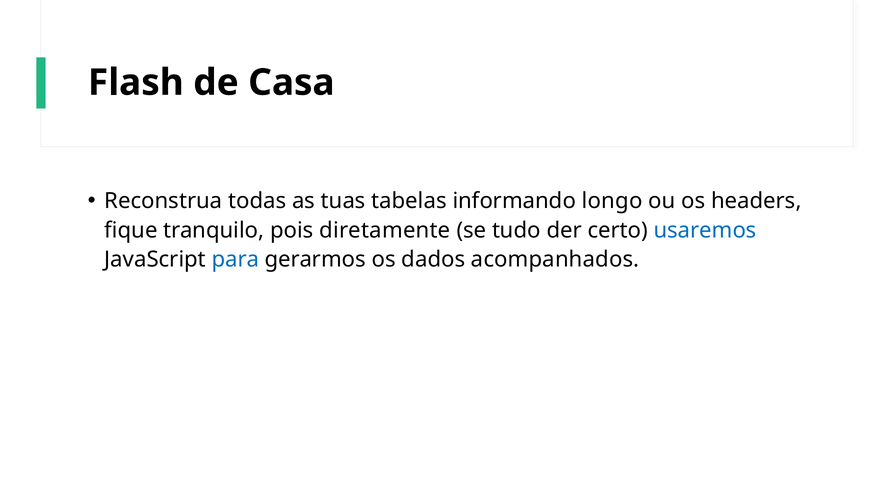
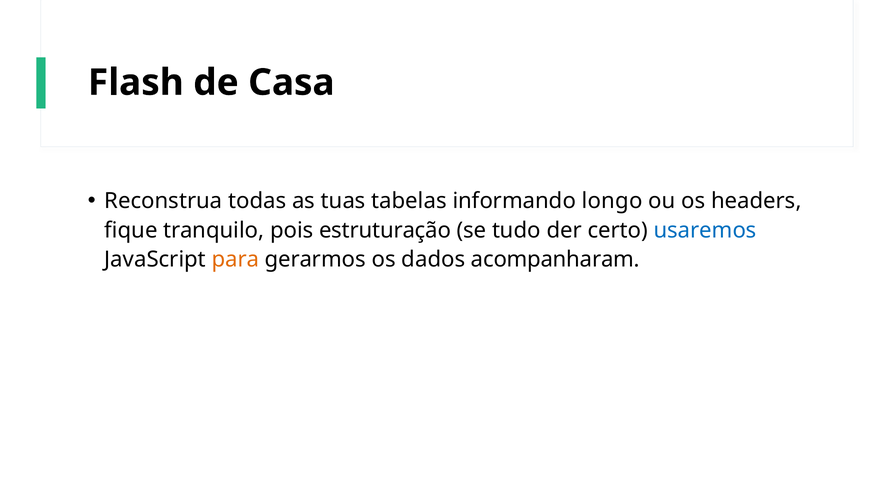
diretamente: diretamente -> estruturação
para colour: blue -> orange
acompanhados: acompanhados -> acompanharam
